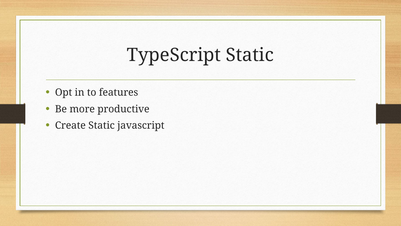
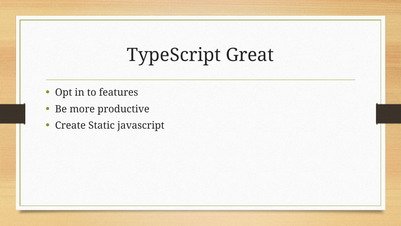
TypeScript Static: Static -> Great
